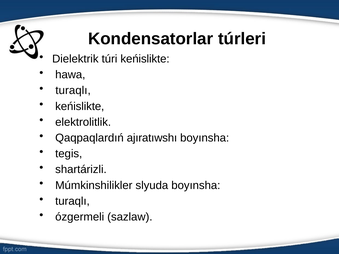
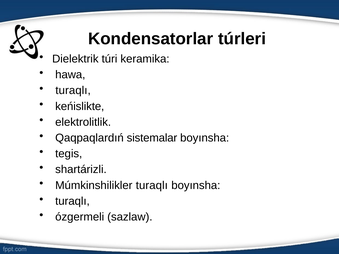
túri keńislikte: keńislikte -> keramika
ajıratıwshı: ajıratıwshı -> sistemalar
Múmkinshilikler slyuda: slyuda -> turaqlı
